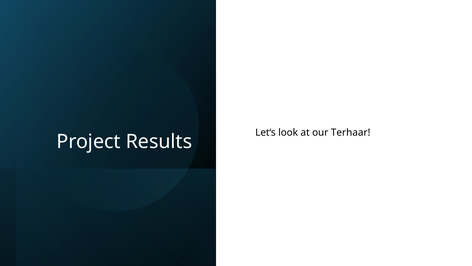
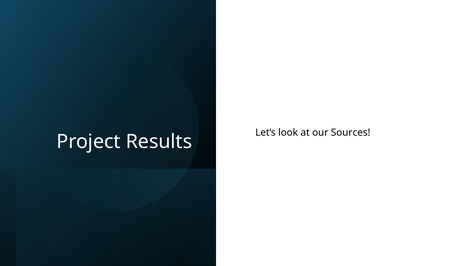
Terhaar: Terhaar -> Sources
